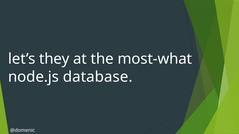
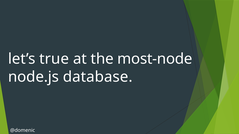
they: they -> true
most-what: most-what -> most-node
